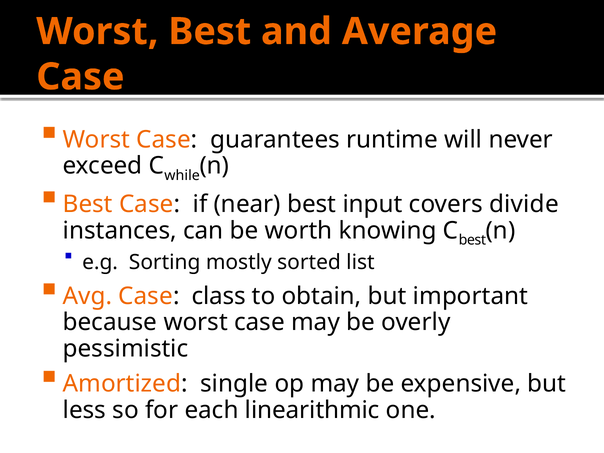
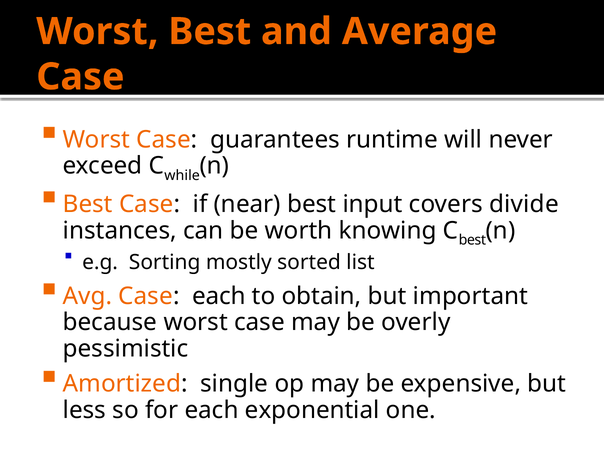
Case class: class -> each
linearithmic: linearithmic -> exponential
